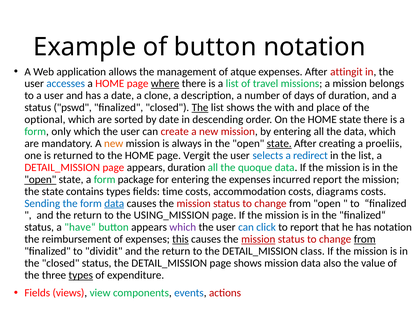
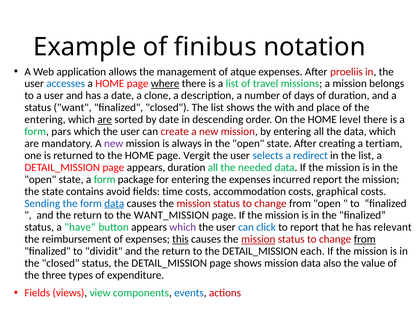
of button: button -> finibus
attingit: attingit -> proeliis
pswd: pswd -> want
The at (200, 108) underline: present -> none
optional at (45, 120): optional -> entering
are at (105, 120) underline: none -> present
HOME state: state -> level
only: only -> pars
new at (114, 144) colour: orange -> purple
state at (279, 144) underline: present -> none
proeliis: proeliis -> tertiam
quoque: quoque -> needed
open at (40, 179) underline: present -> none
contains types: types -> avoid
diagrams: diagrams -> graphical
USING_MISSION: USING_MISSION -> WANT_MISSION
has notation: notation -> relevant
class: class -> each
types at (81, 275) underline: present -> none
